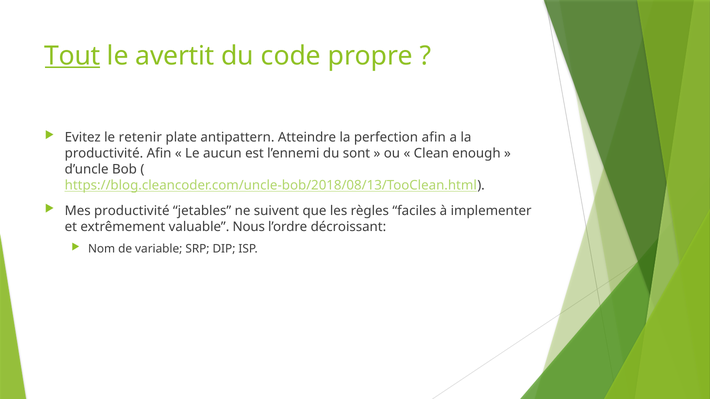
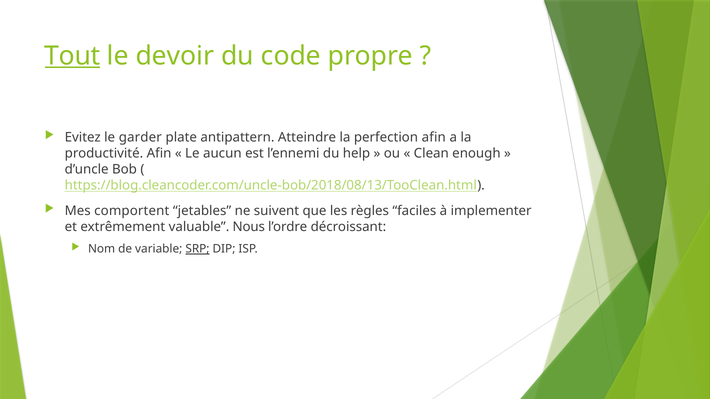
avertit: avertit -> devoir
retenir: retenir -> garder
sont: sont -> help
Mes productivité: productivité -> comportent
SRP underline: none -> present
